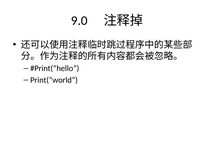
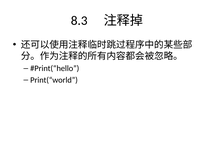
9.0: 9.0 -> 8.3
